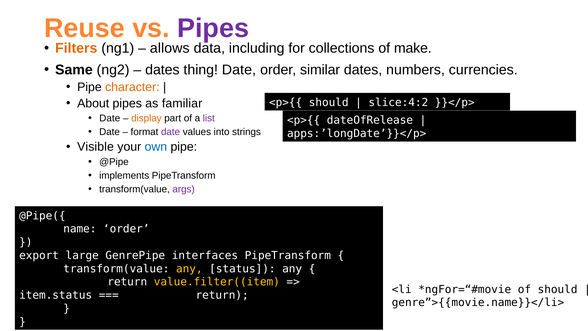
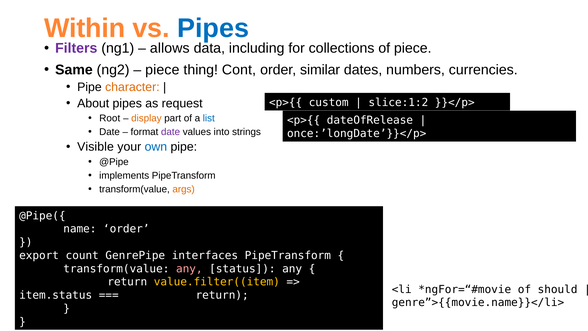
Reuse: Reuse -> Within
Pipes at (213, 28) colour: purple -> blue
Filters colour: orange -> purple
of make: make -> piece
dates at (162, 70): dates -> piece
thing Date: Date -> Cont
familiar: familiar -> request
<p>{{ should: should -> custom
slice:4:2: slice:4:2 -> slice:1:2
Date at (110, 118): Date -> Root
list colour: purple -> blue
apps:’longDate’}}</p>: apps:’longDate’}}</p> -> once:’longDate’}}</p>
args colour: purple -> orange
large: large -> count
any at (189, 269) colour: yellow -> pink
